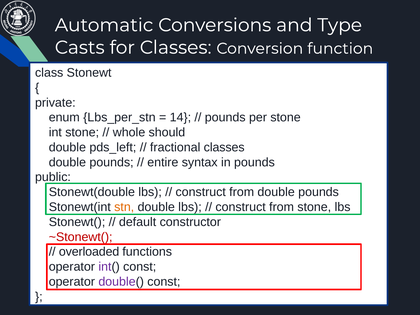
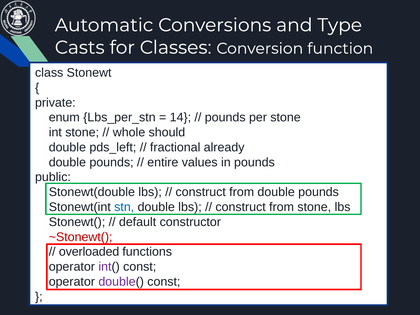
fractional classes: classes -> already
syntax: syntax -> values
stn colour: orange -> blue
